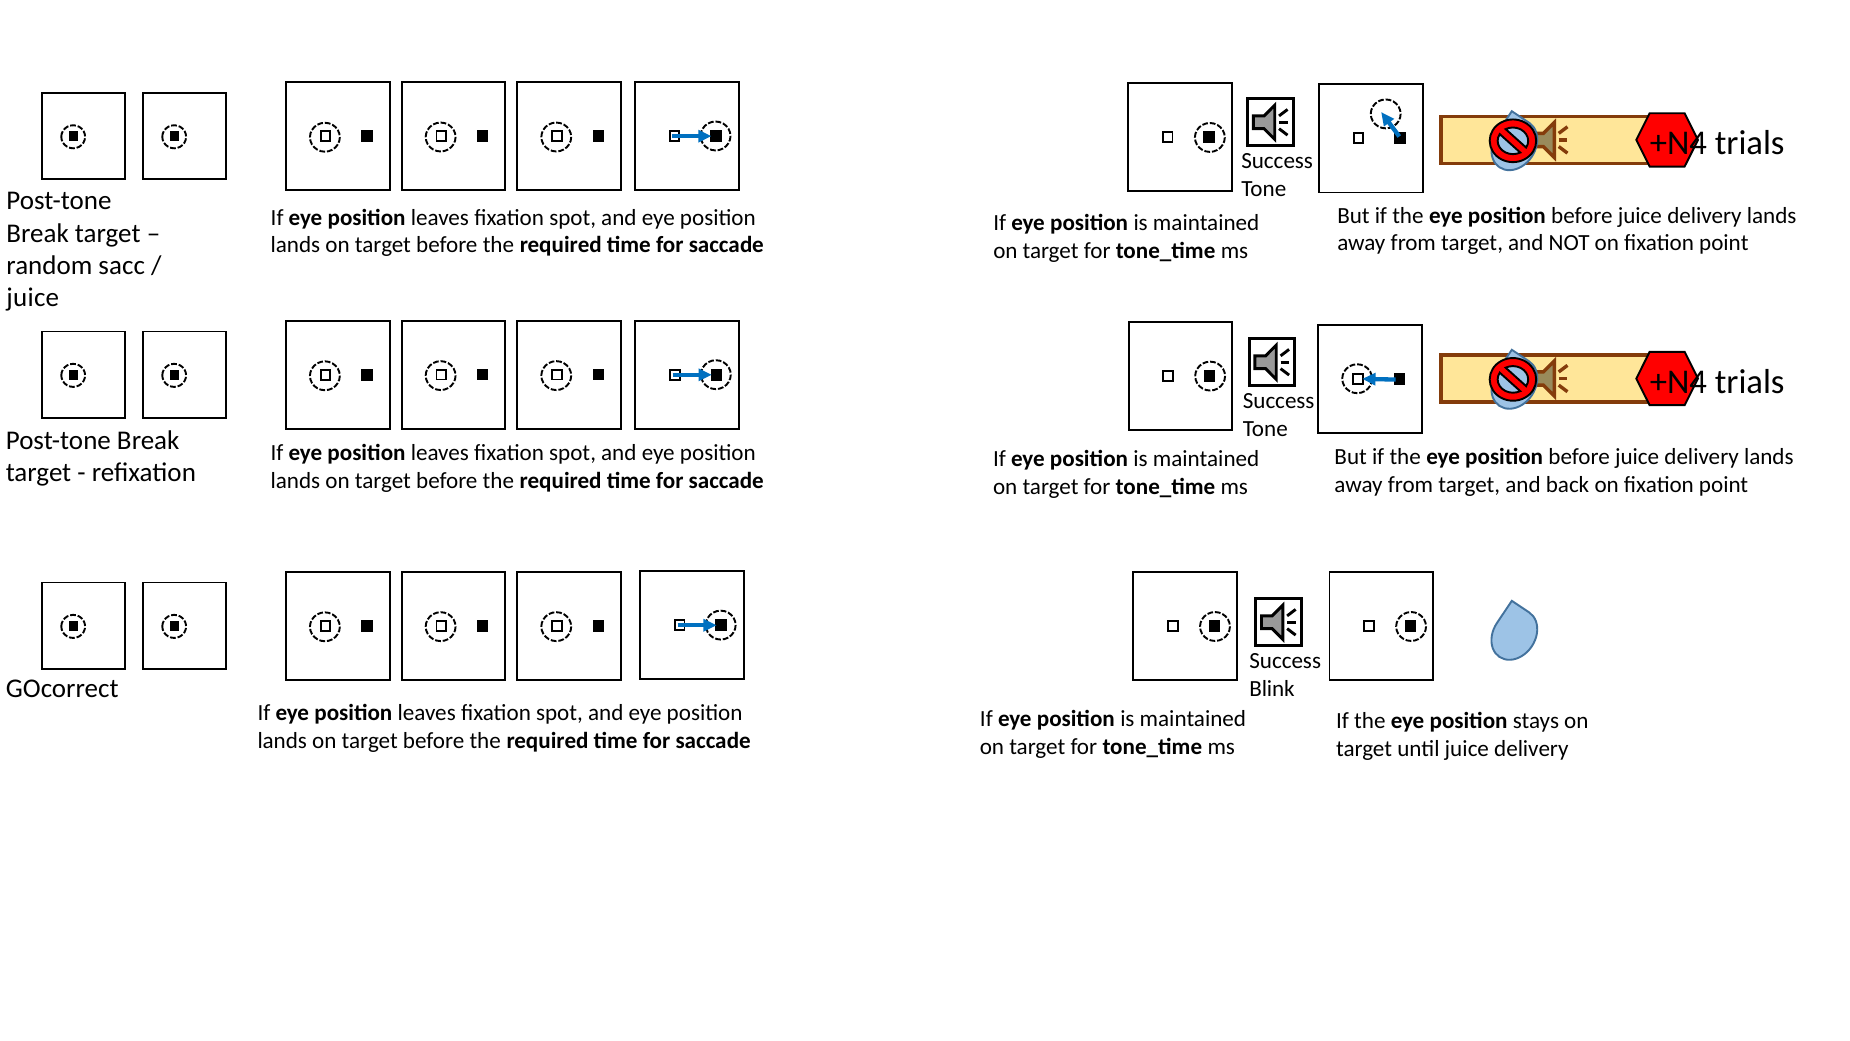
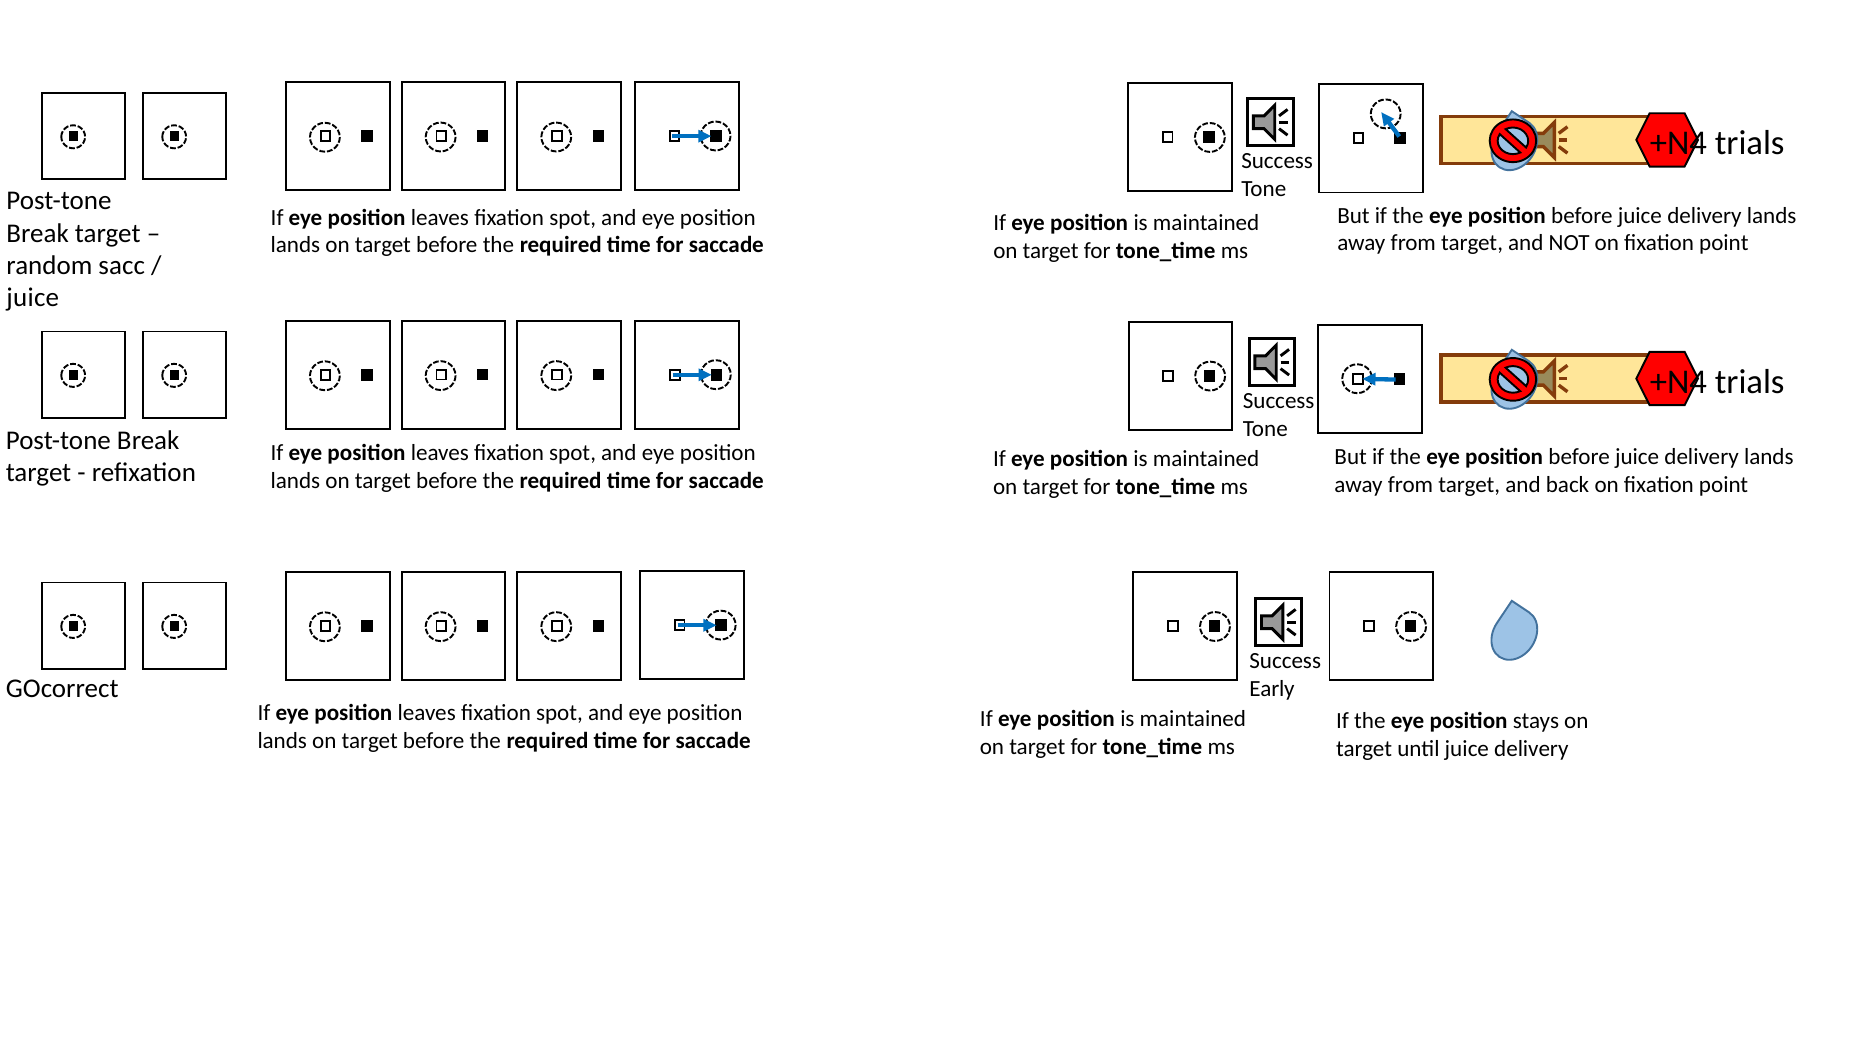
Blink: Blink -> Early
